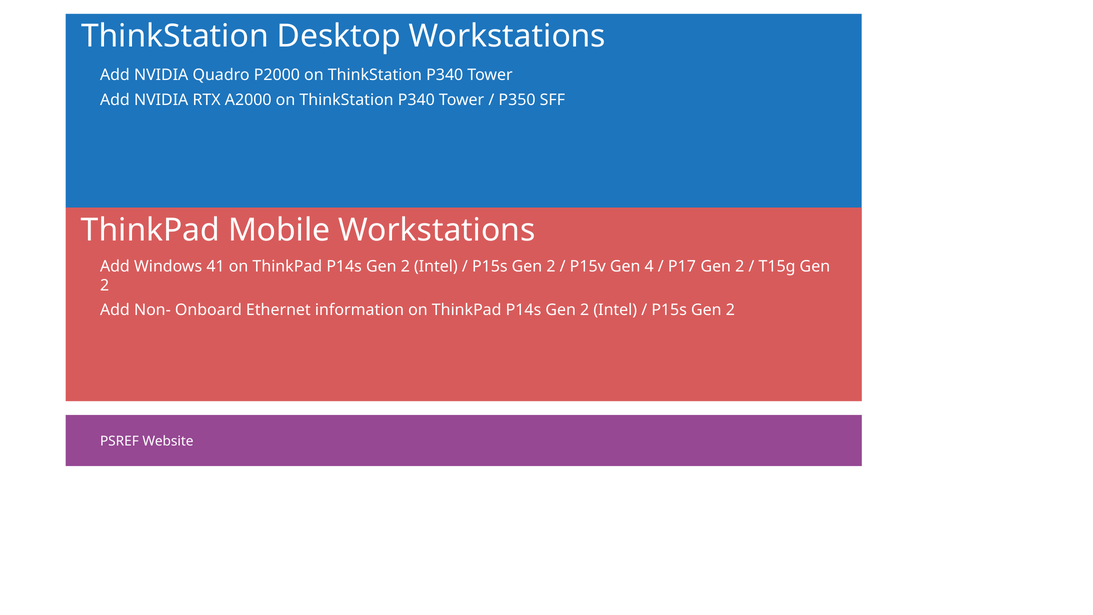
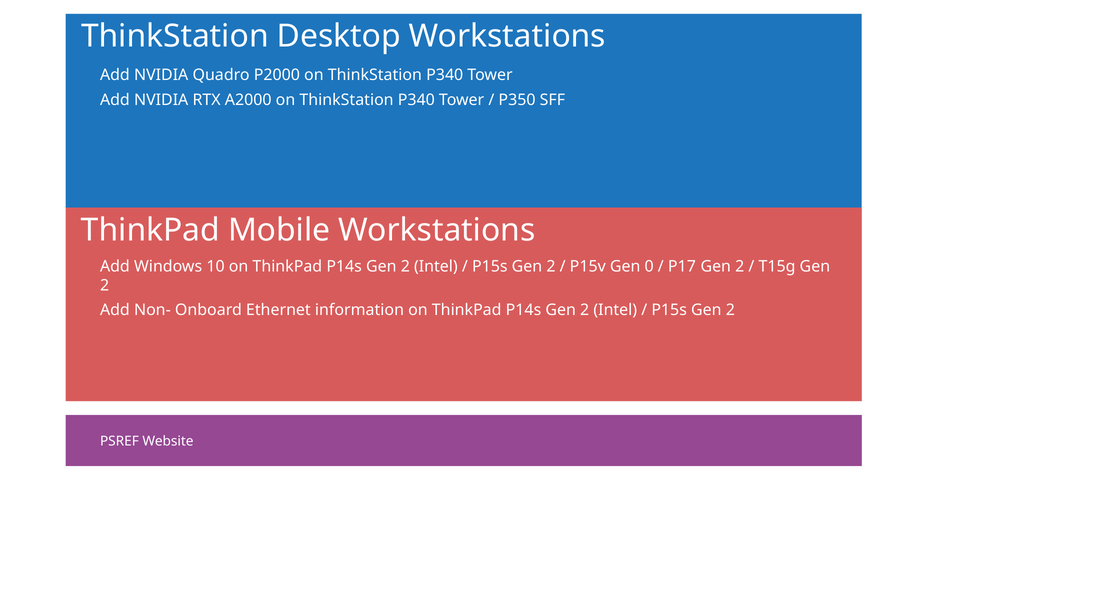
41: 41 -> 10
4: 4 -> 0
